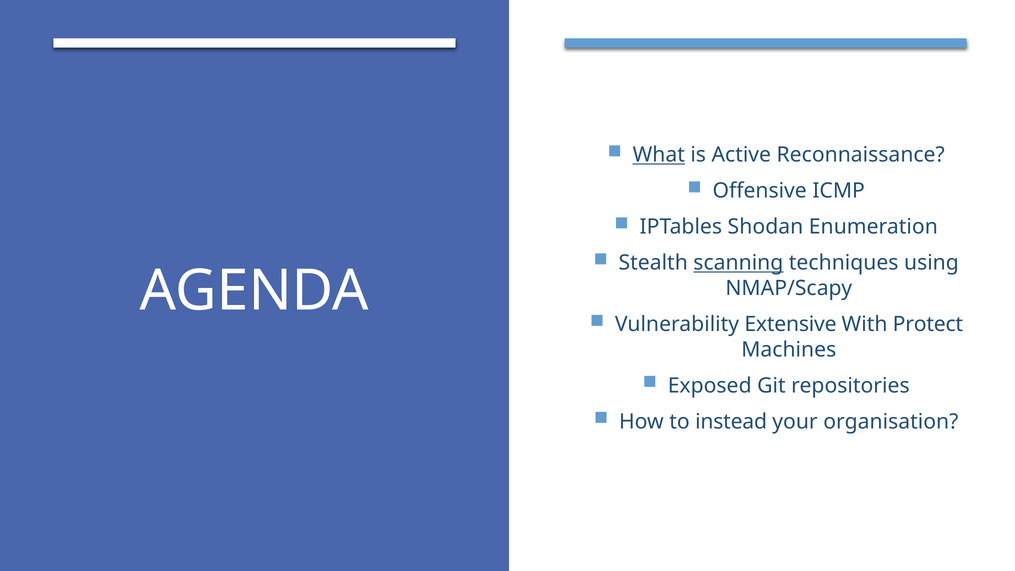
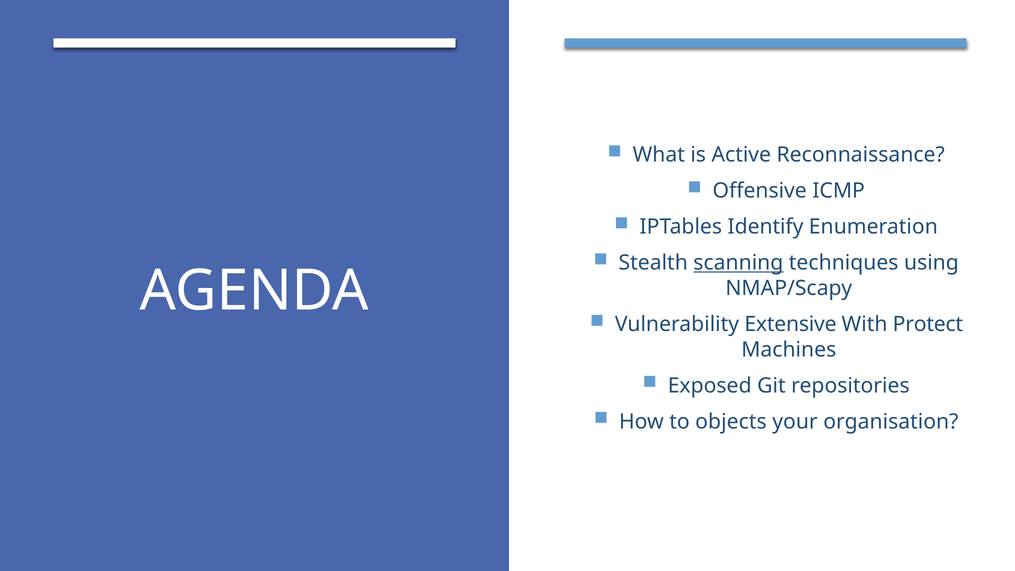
What underline: present -> none
Shodan: Shodan -> Identify
instead: instead -> objects
